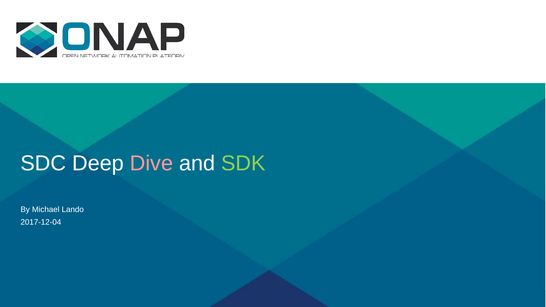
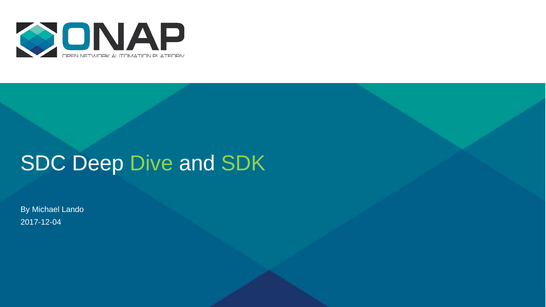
Dive colour: pink -> light green
